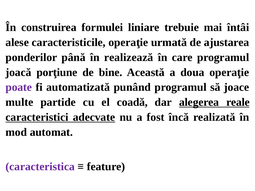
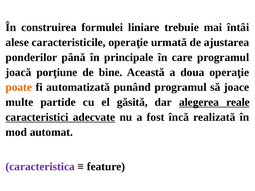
realizează: realizează -> principale
poate colour: purple -> orange
coadă: coadă -> găsită
